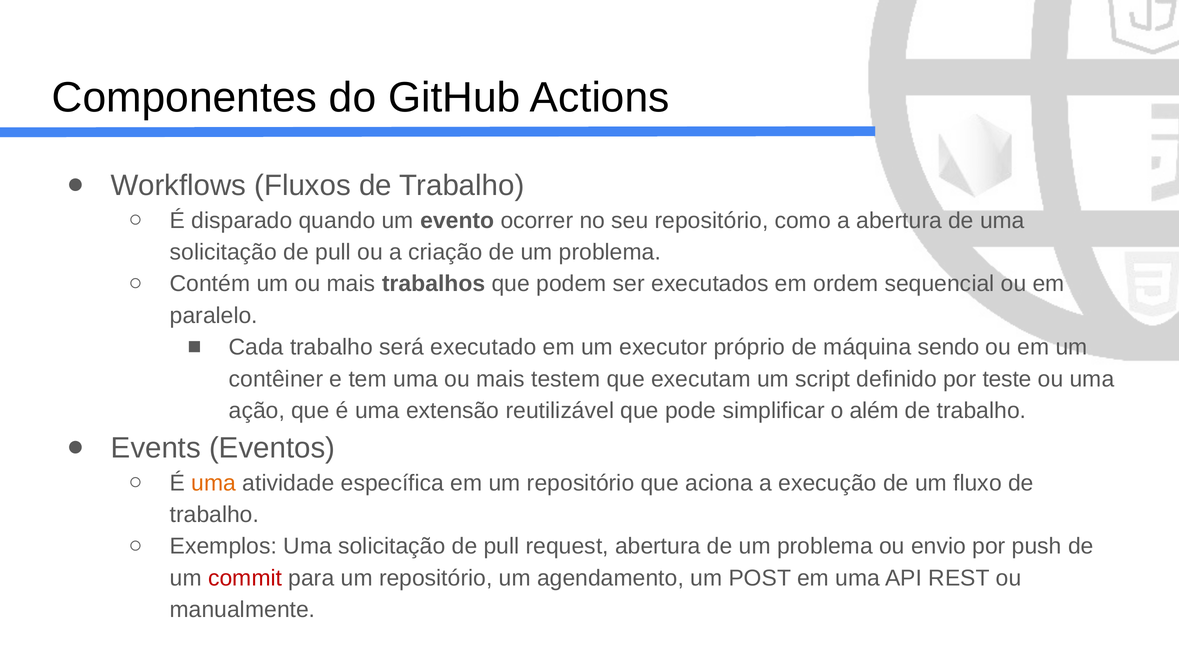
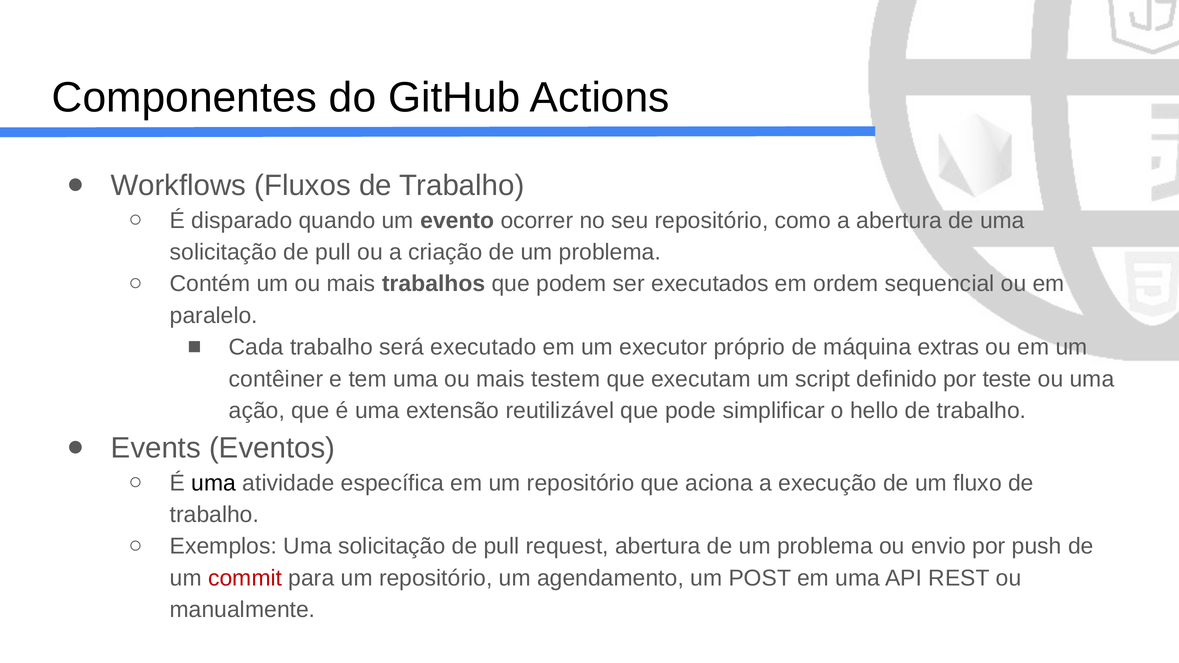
sendo: sendo -> extras
além: além -> hello
uma at (214, 483) colour: orange -> black
